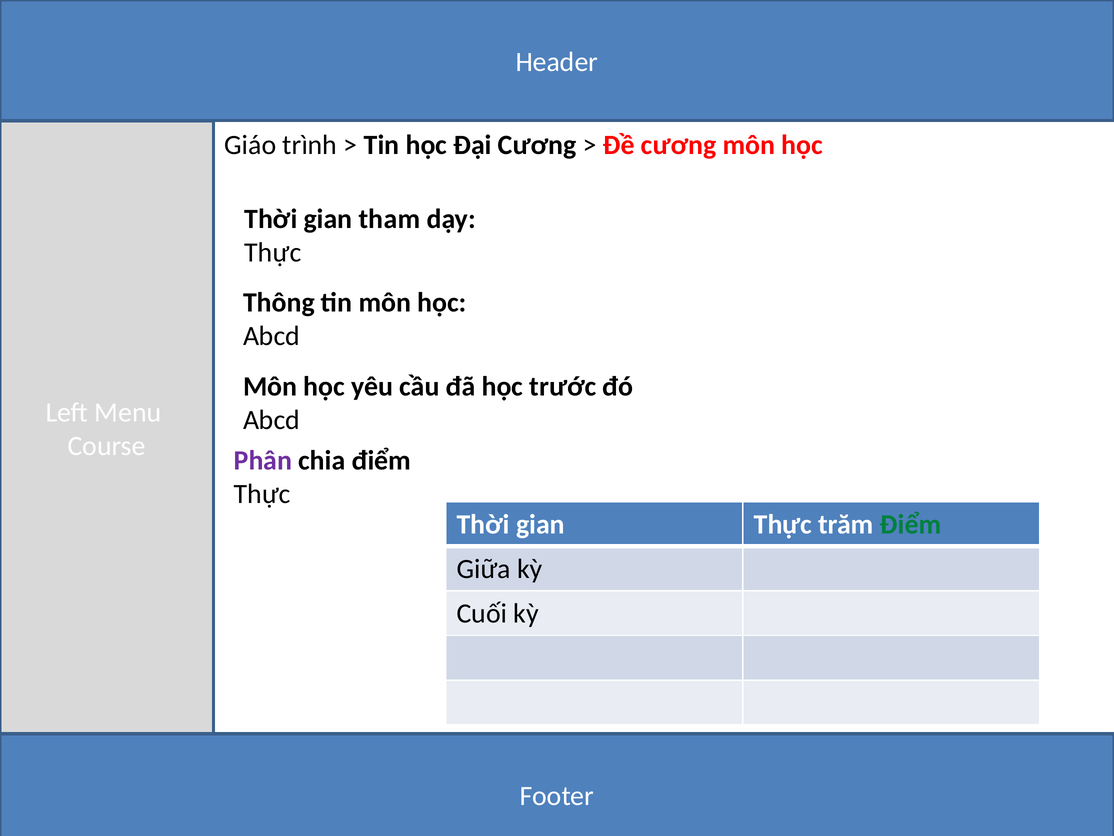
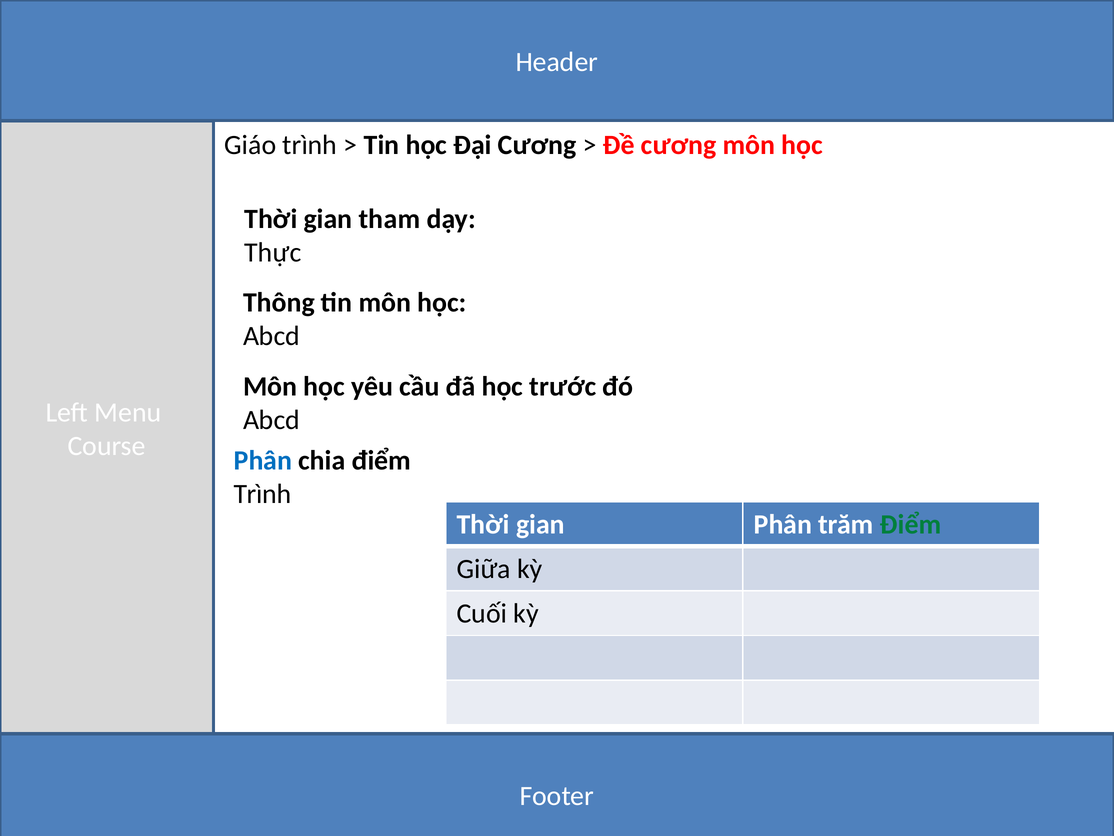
Phân at (263, 460) colour: purple -> blue
Thực at (262, 494): Thực -> Trình
gian Thực: Thực -> Phân
